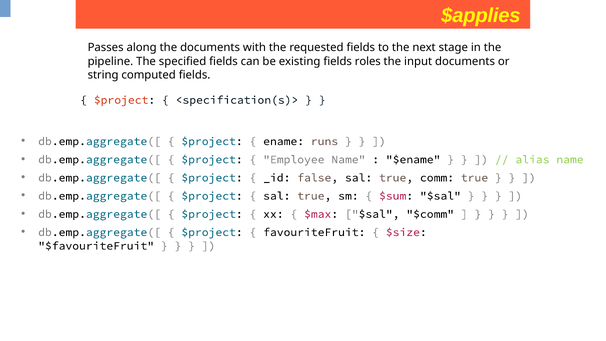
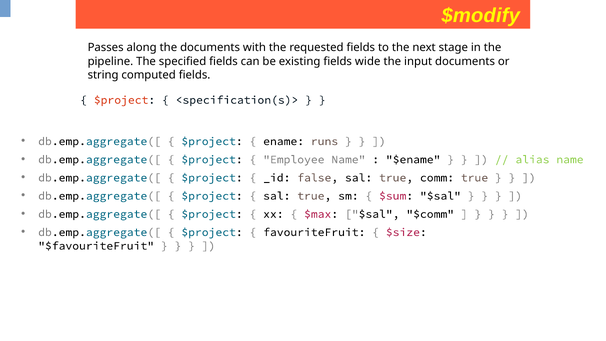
$applies: $applies -> $modify
roles: roles -> wide
